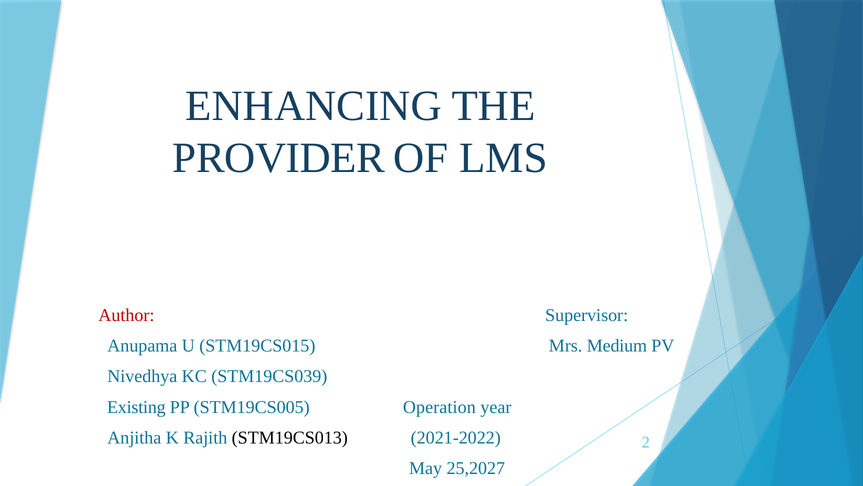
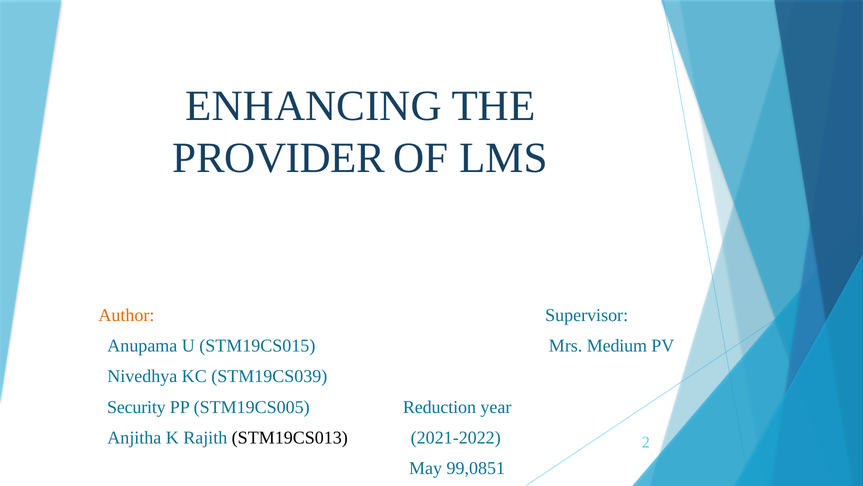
Author colour: red -> orange
Existing: Existing -> Security
Operation: Operation -> Reduction
25,2027: 25,2027 -> 99,0851
